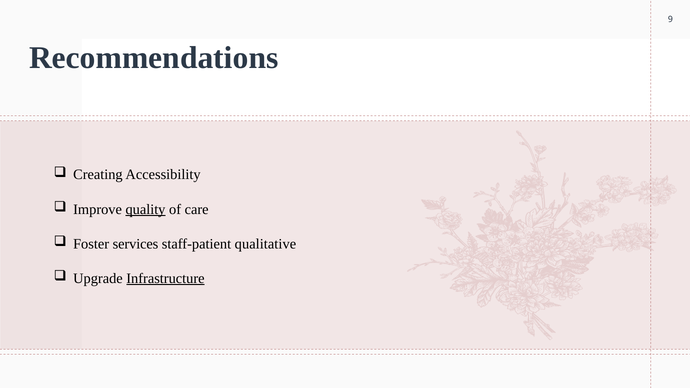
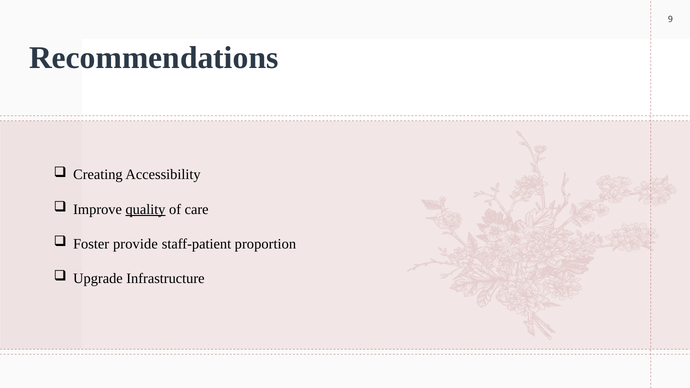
services: services -> provide
qualitative: qualitative -> proportion
Infrastructure underline: present -> none
